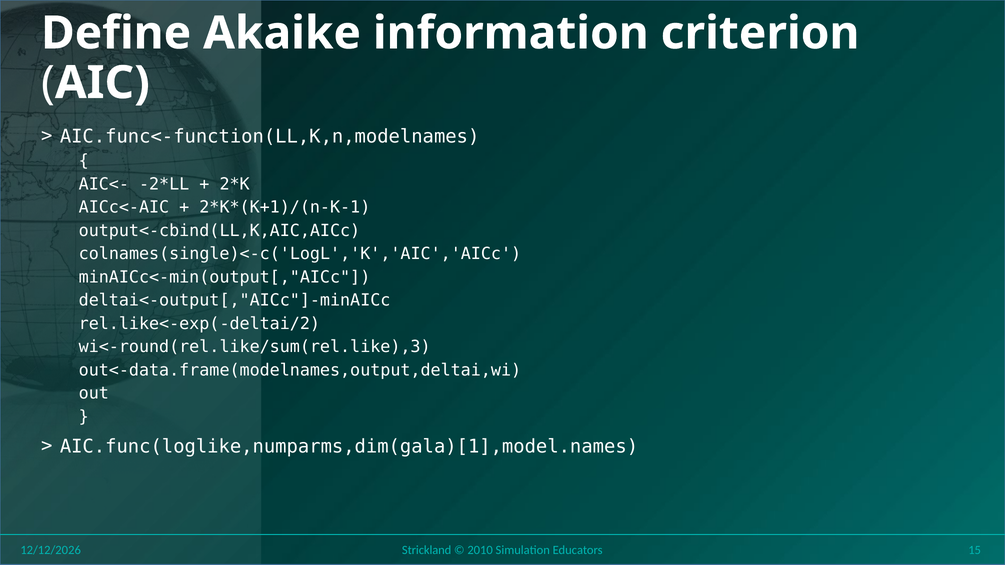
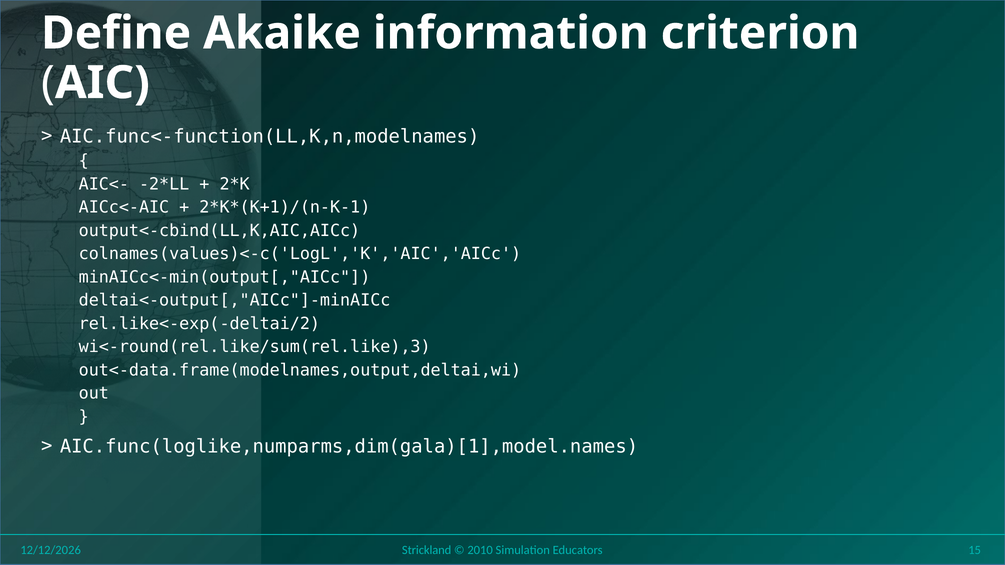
colnames(single)<-c('LogL','K','AIC','AICc: colnames(single)<-c('LogL','K','AIC','AICc -> colnames(values)<-c('LogL','K','AIC','AICc
